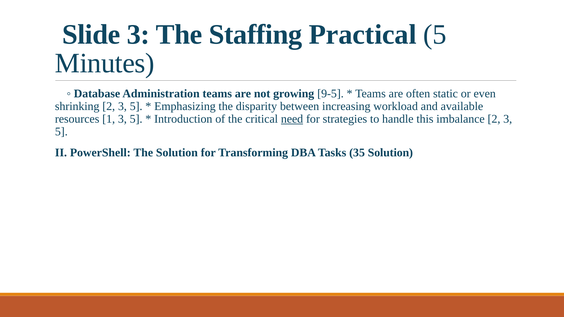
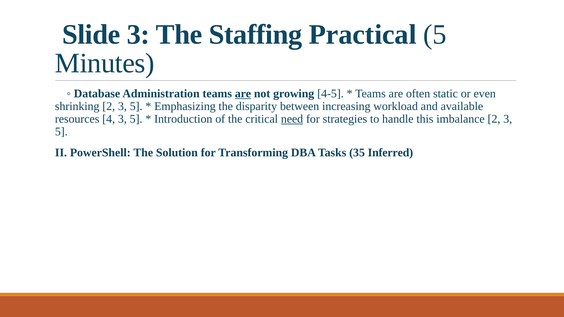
are at (243, 94) underline: none -> present
9-5: 9-5 -> 4-5
1: 1 -> 4
35 Solution: Solution -> Inferred
